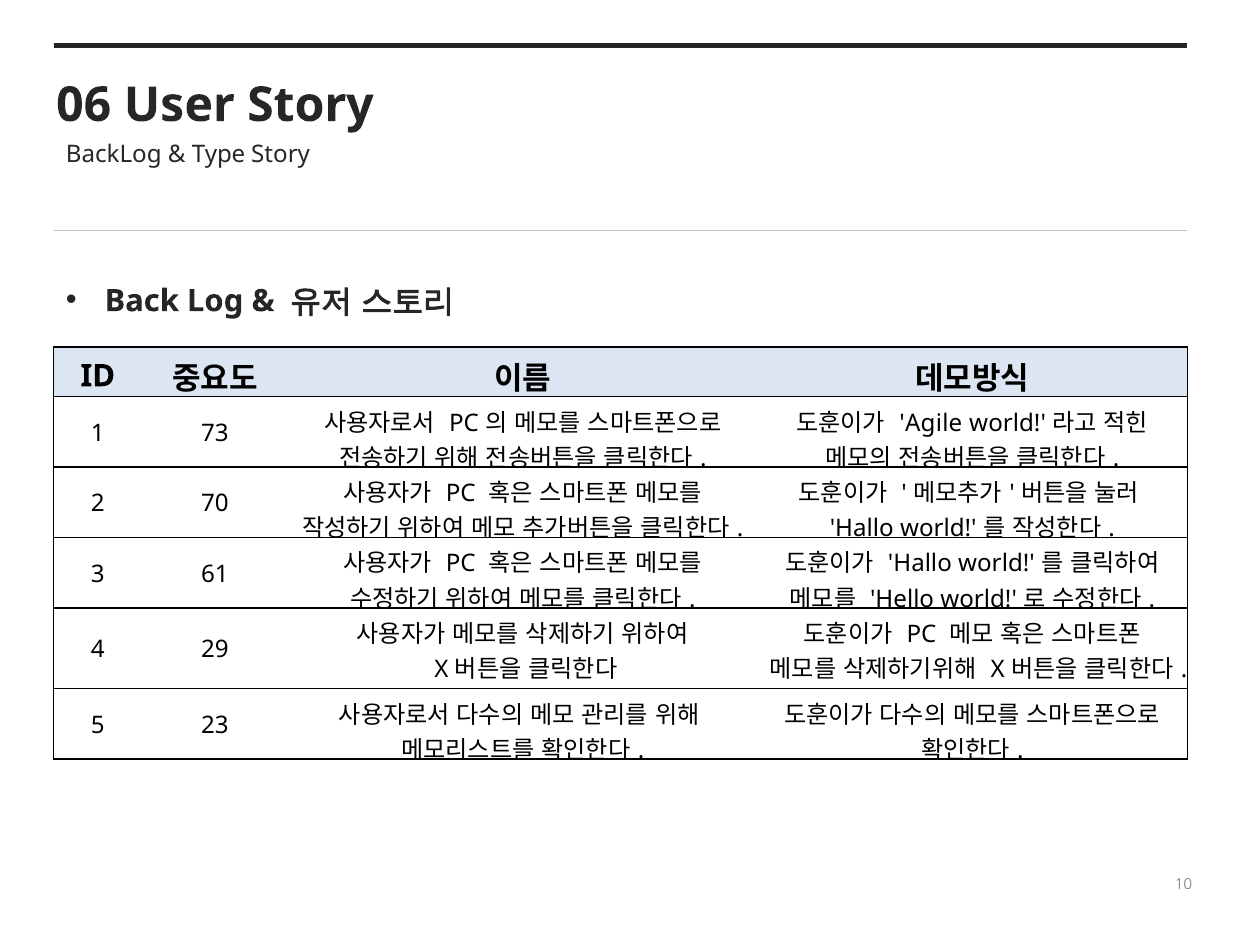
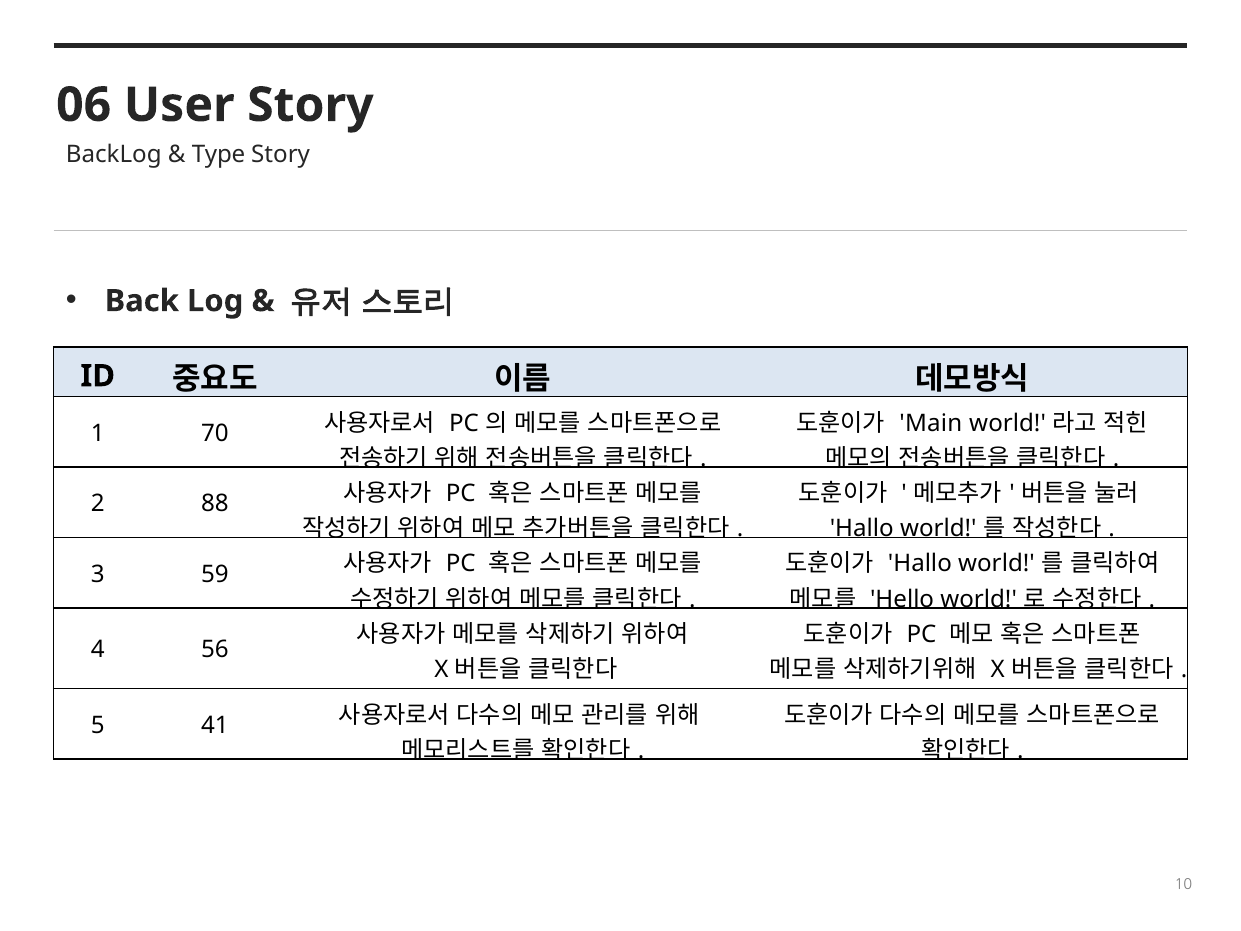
Agile: Agile -> Main
73: 73 -> 70
70: 70 -> 88
61: 61 -> 59
29: 29 -> 56
23: 23 -> 41
